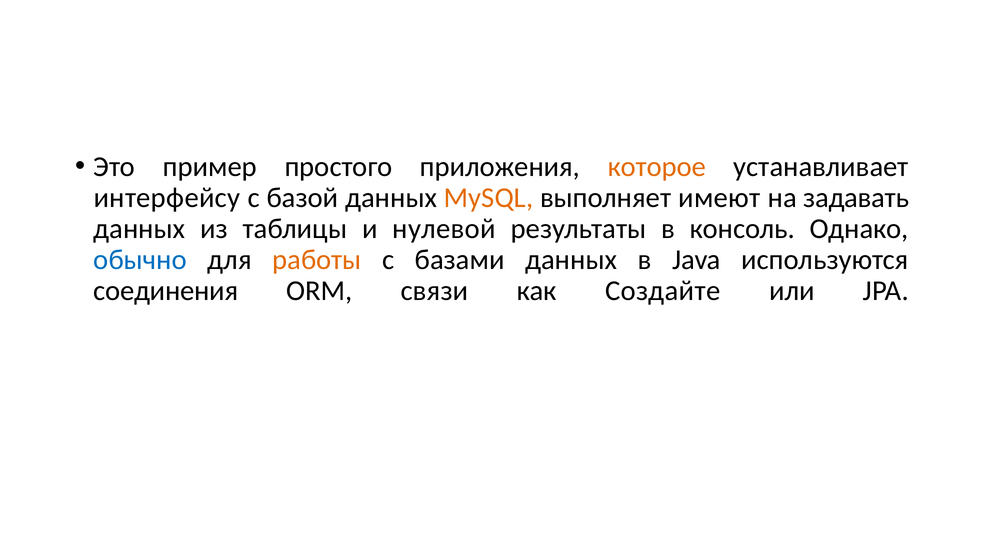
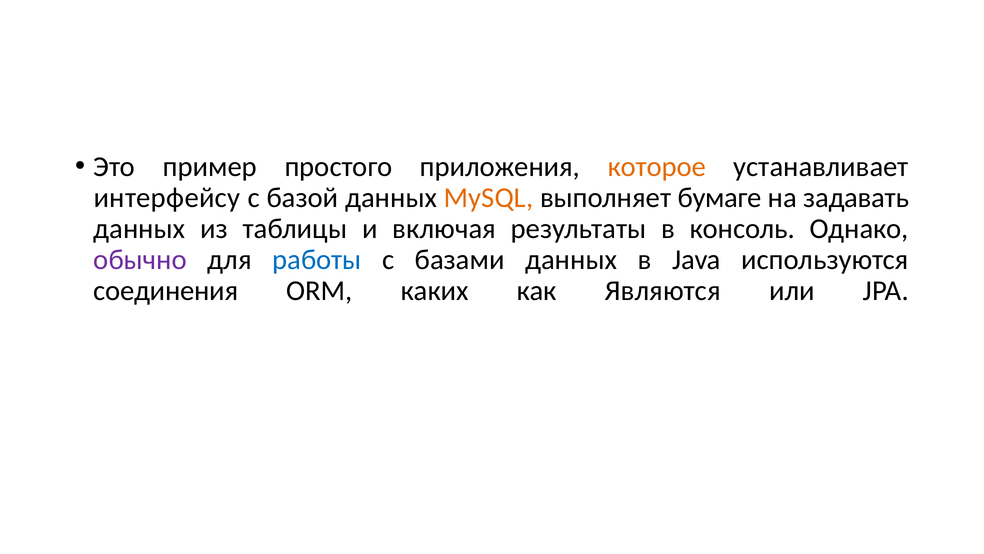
имеют: имеют -> бумаге
нулевой: нулевой -> включая
обычно colour: blue -> purple
работы colour: orange -> blue
связи: связи -> каких
Создайте: Создайте -> Являются
